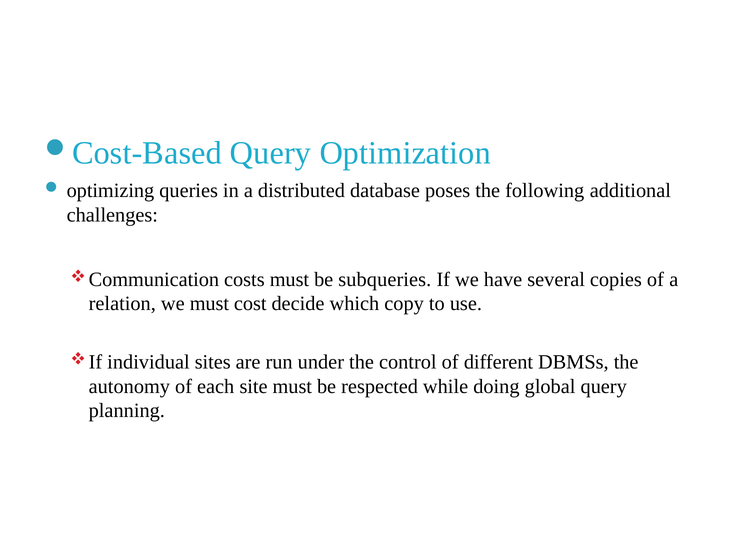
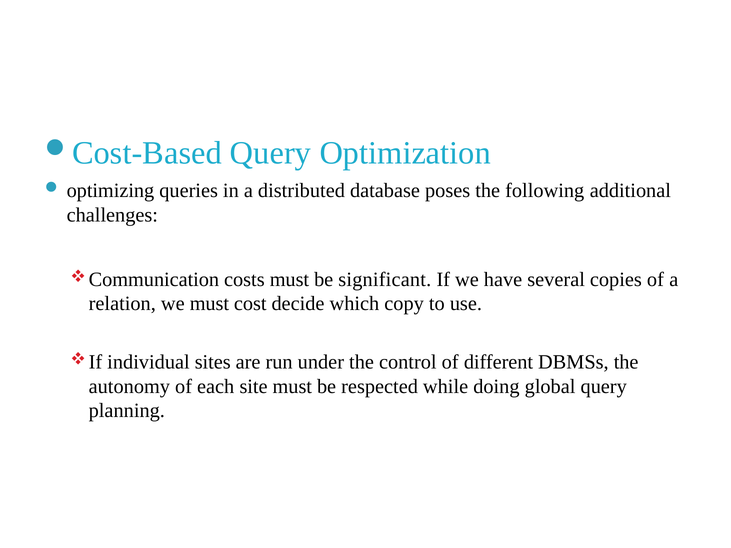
subqueries: subqueries -> significant
